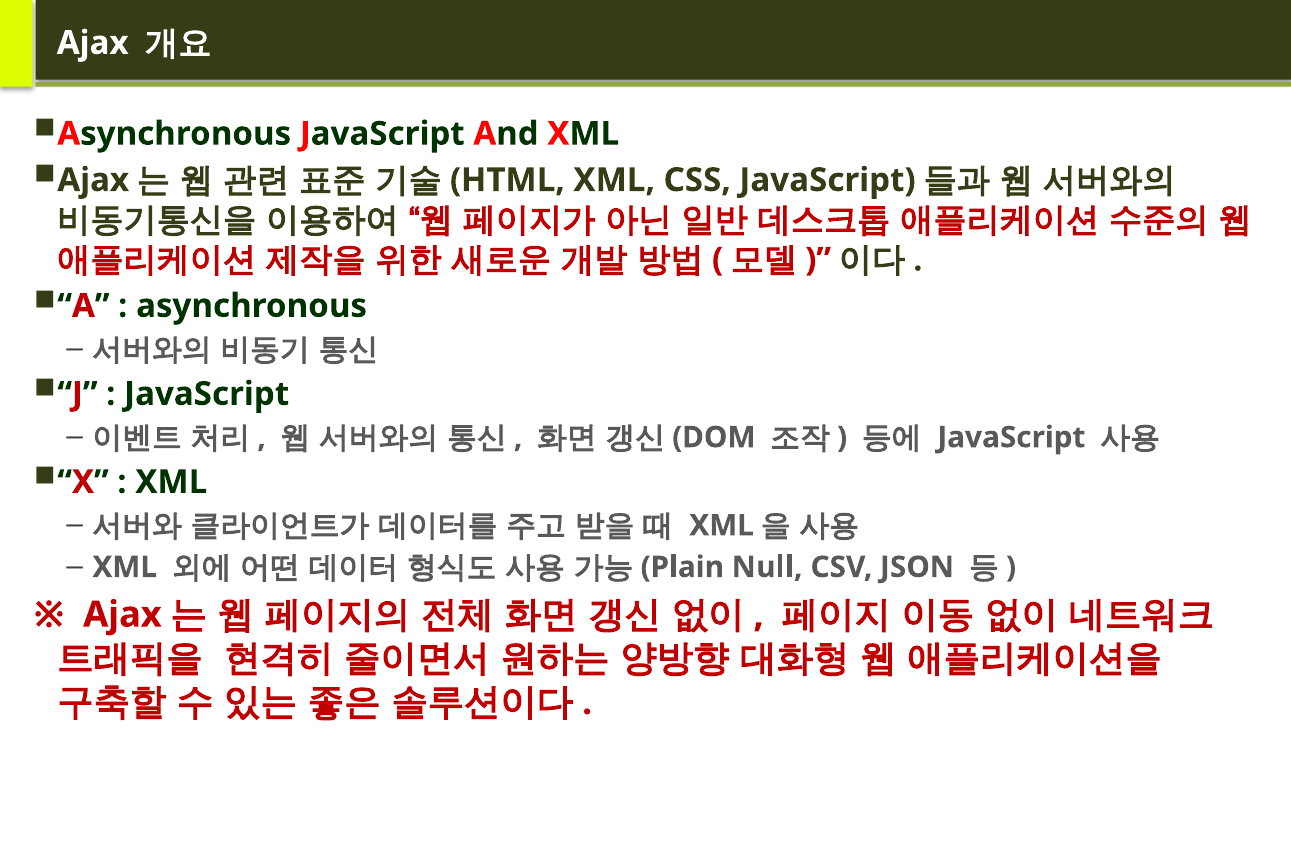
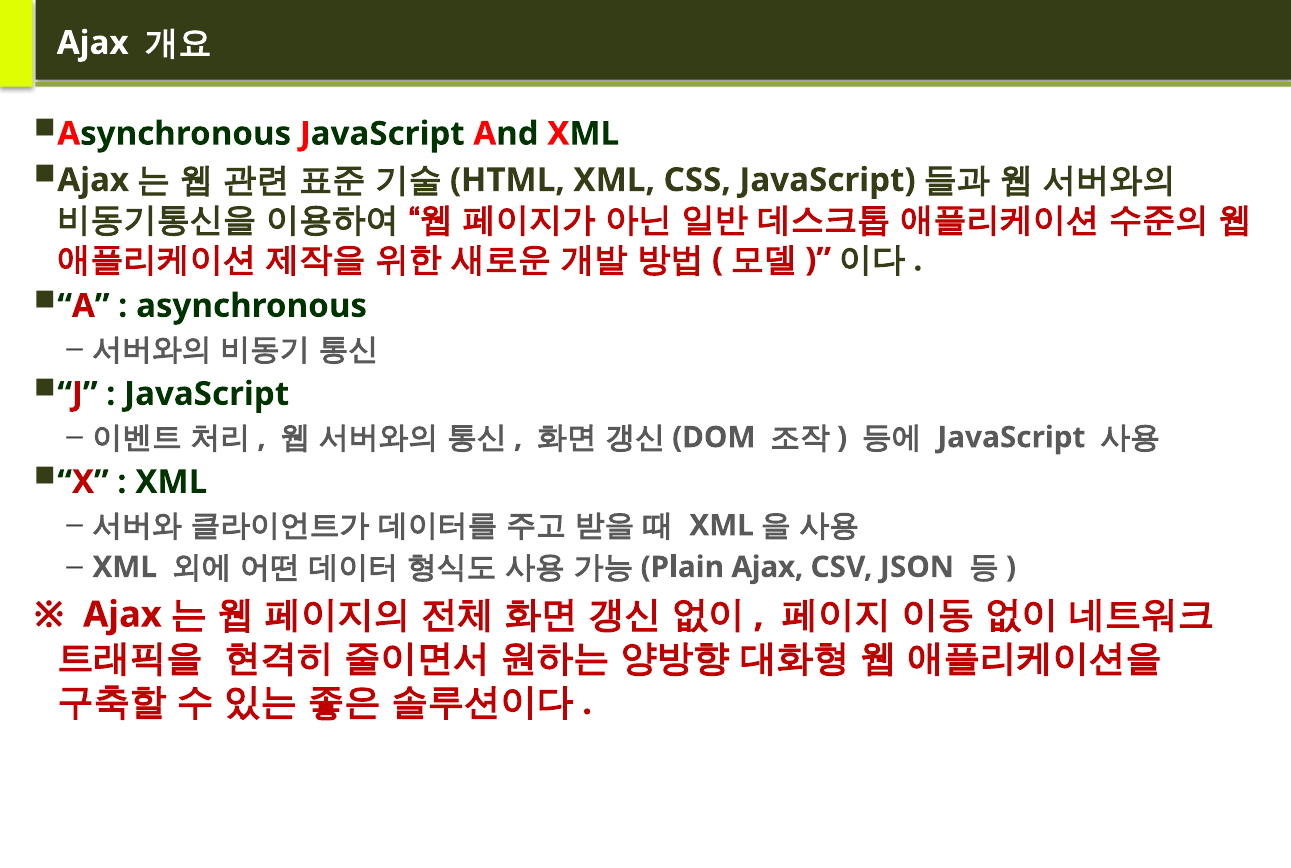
Null at (767, 567): Null -> Ajax
